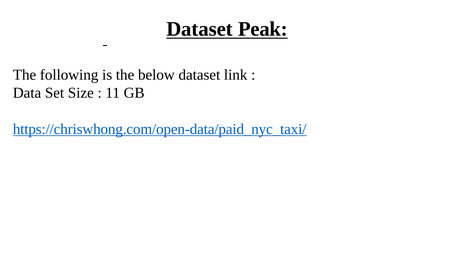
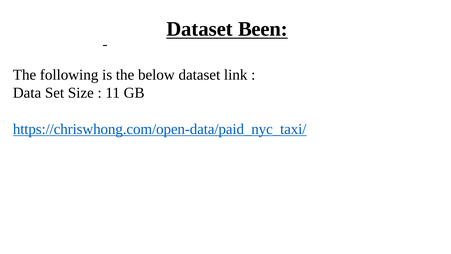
Peak: Peak -> Been
